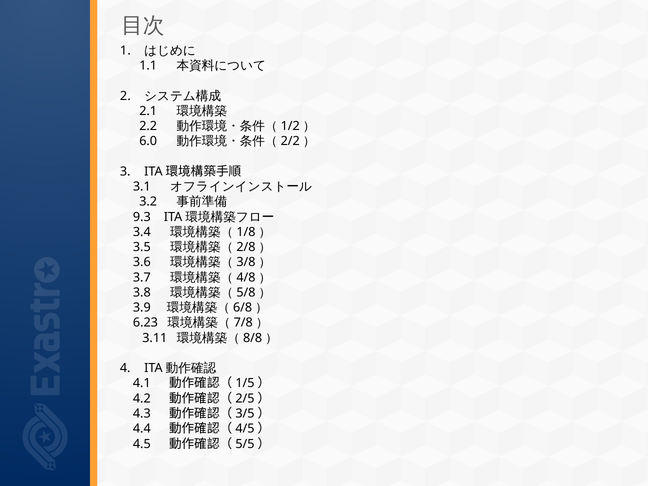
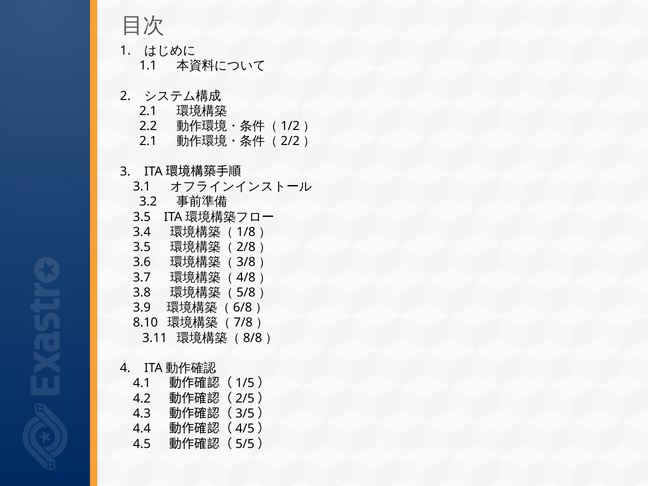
6.0 at (148, 141): 6.0 -> 2.1
9.3 at (142, 217): 9.3 -> 3.5
6.23: 6.23 -> 8.10
